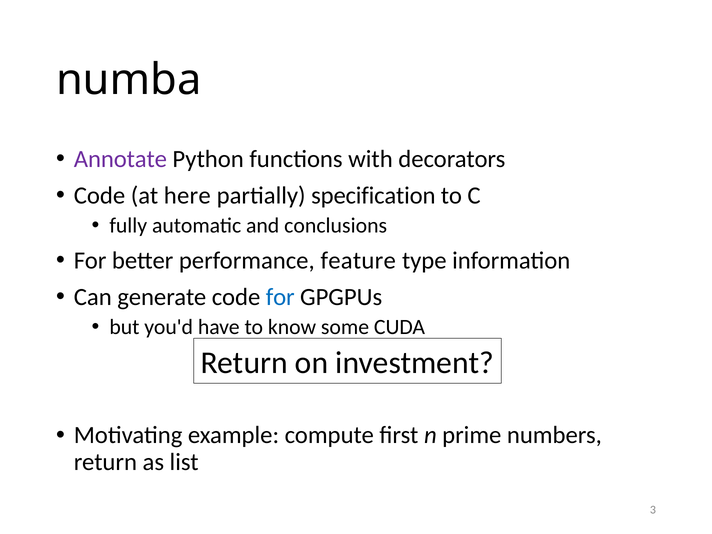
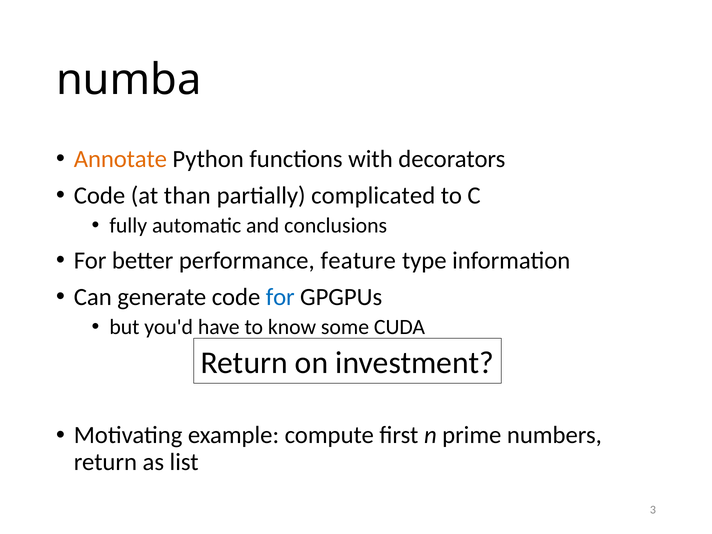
Annotate colour: purple -> orange
here: here -> than
specification: specification -> complicated
